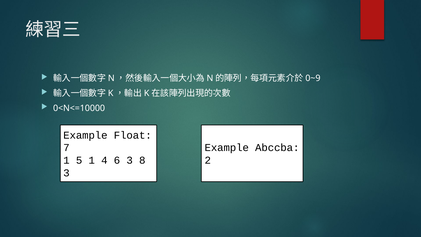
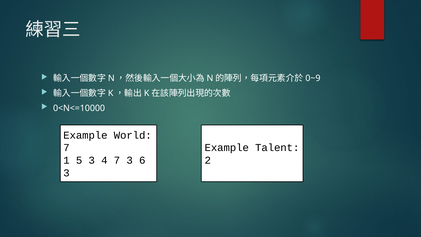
Float: Float -> World
Abccba: Abccba -> Talent
5 1: 1 -> 3
4 6: 6 -> 7
8: 8 -> 6
